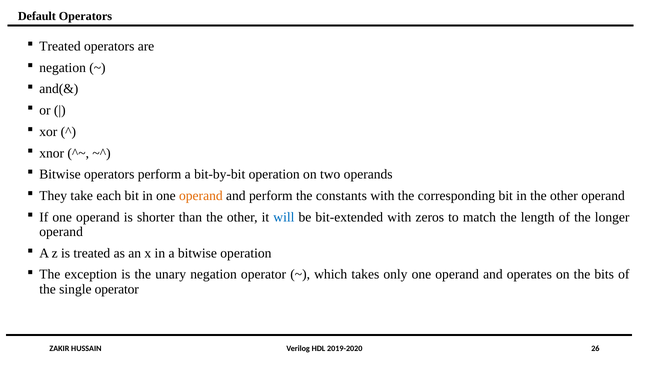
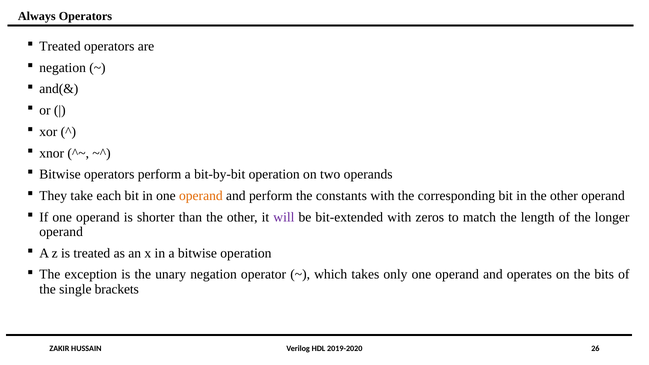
Default: Default -> Always
will colour: blue -> purple
single operator: operator -> brackets
